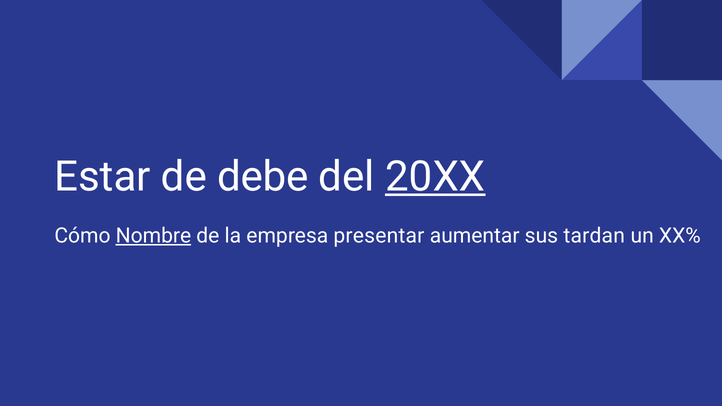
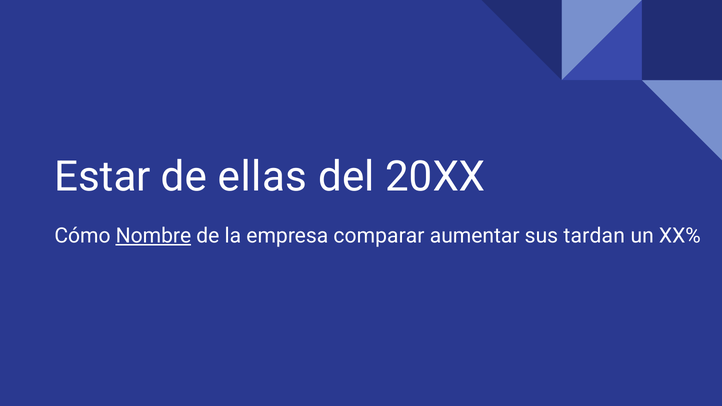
debe: debe -> ellas
20XX underline: present -> none
presentar: presentar -> comparar
